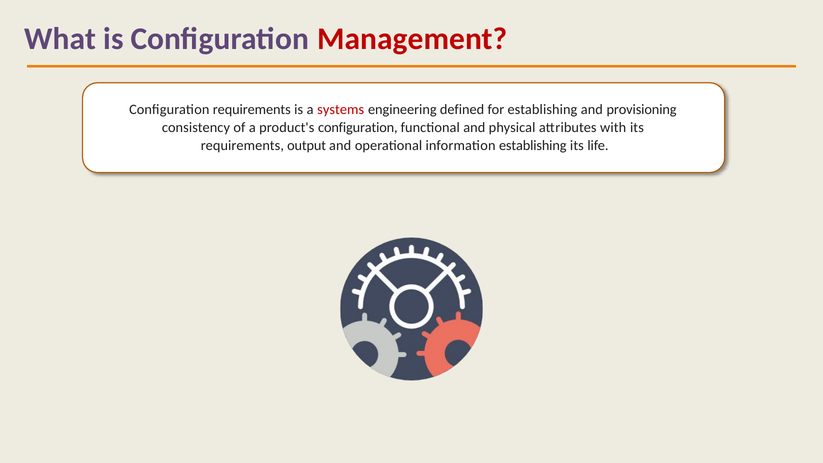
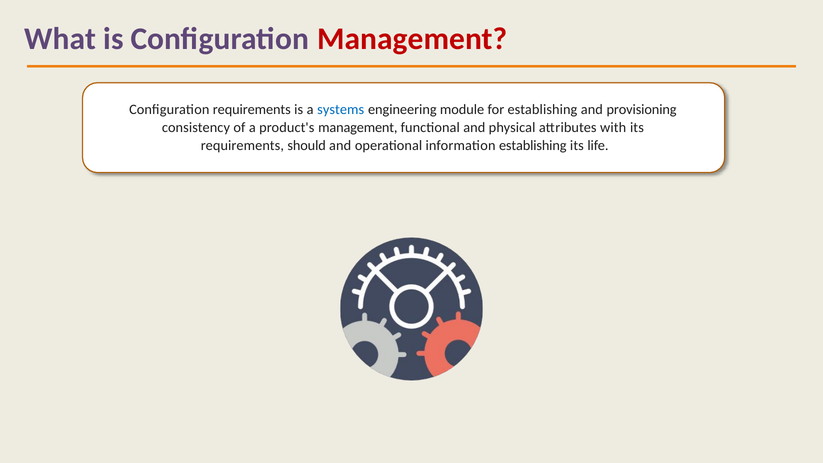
systems colour: red -> blue
defined: defined -> module
product's configuration: configuration -> management
output: output -> should
